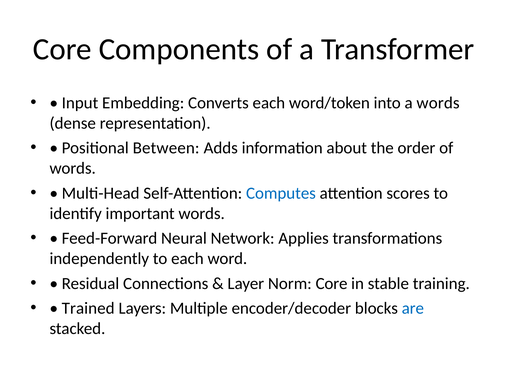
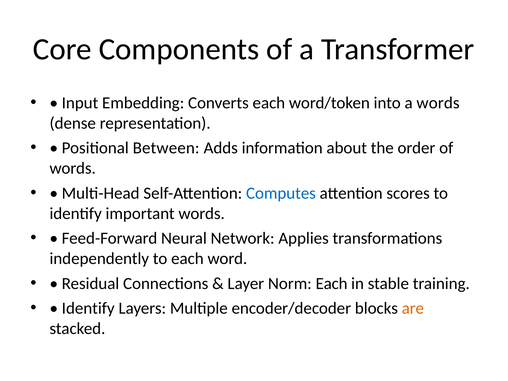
Norm Core: Core -> Each
Trained at (88, 308): Trained -> Identify
are colour: blue -> orange
